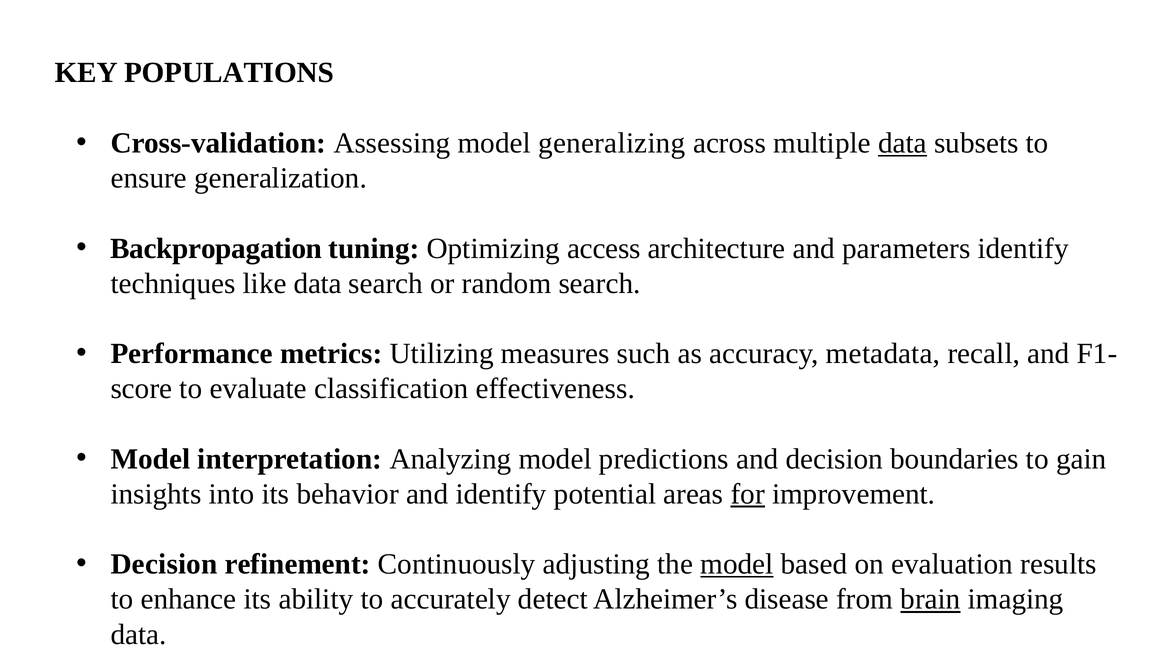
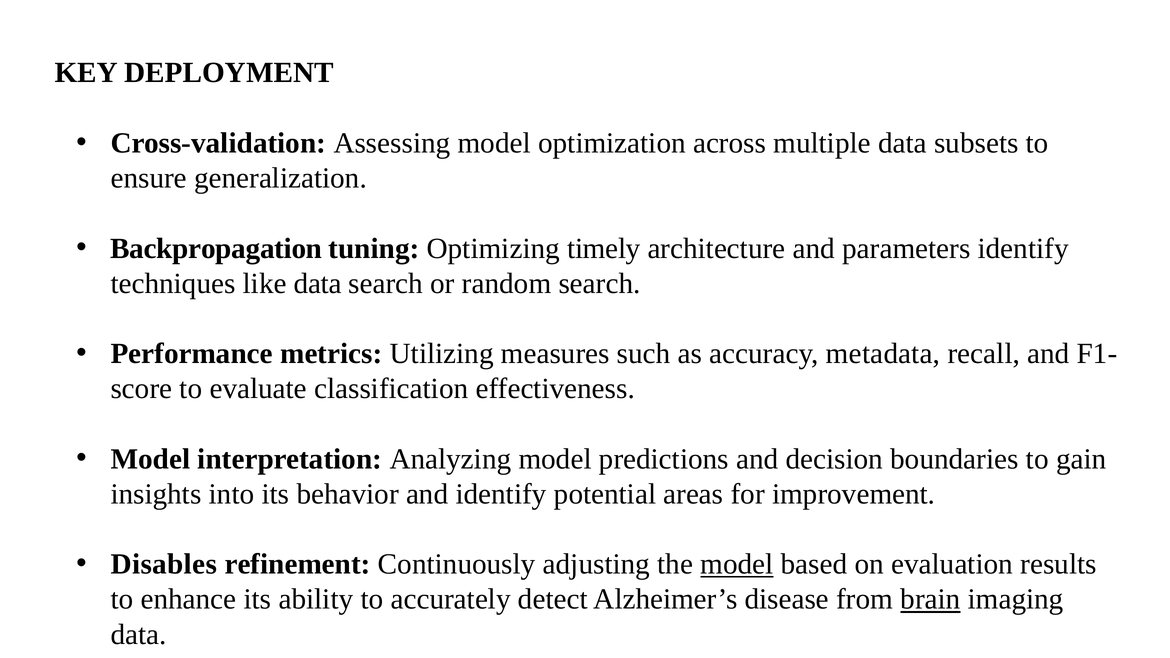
POPULATIONS: POPULATIONS -> DEPLOYMENT
generalizing: generalizing -> optimization
data at (902, 143) underline: present -> none
access: access -> timely
for underline: present -> none
Decision at (164, 564): Decision -> Disables
